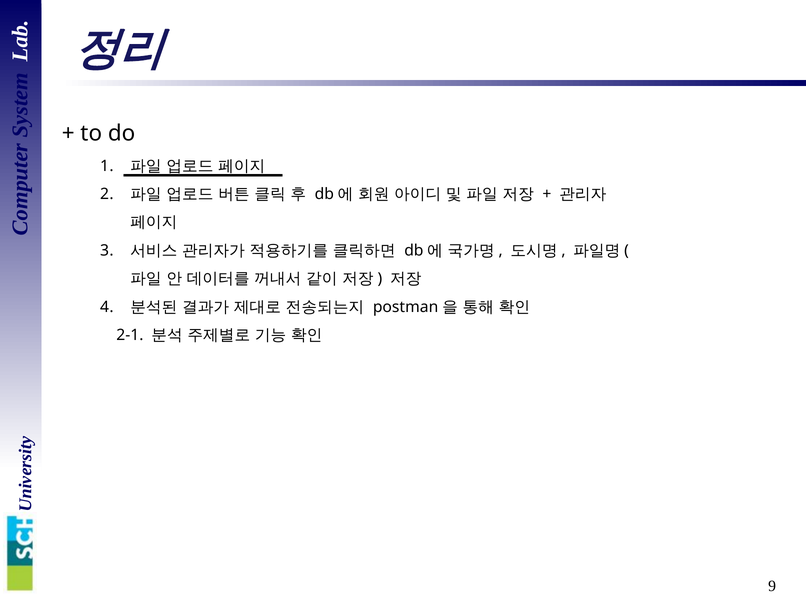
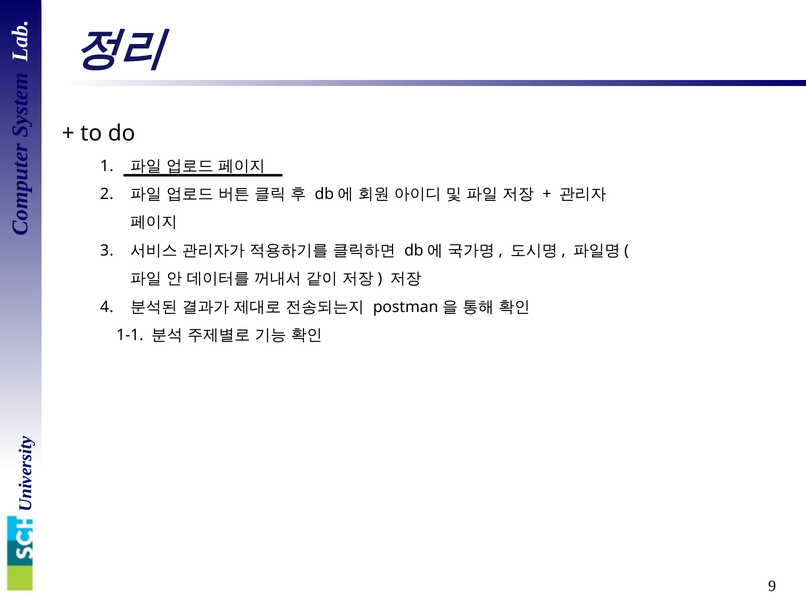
2-1: 2-1 -> 1-1
